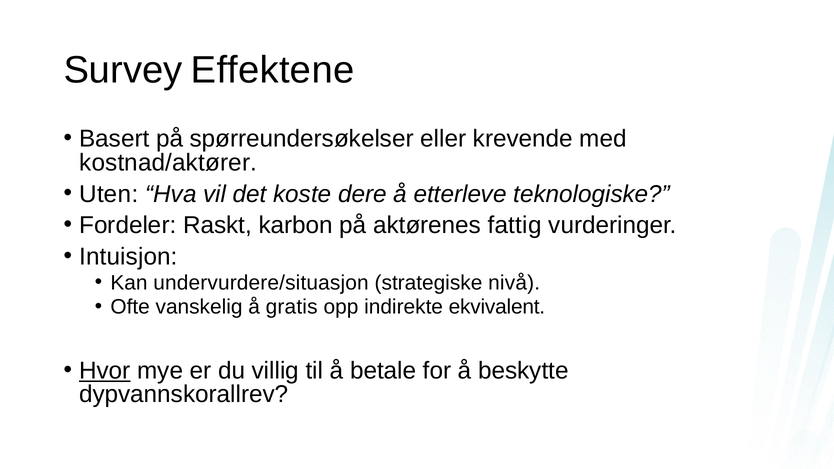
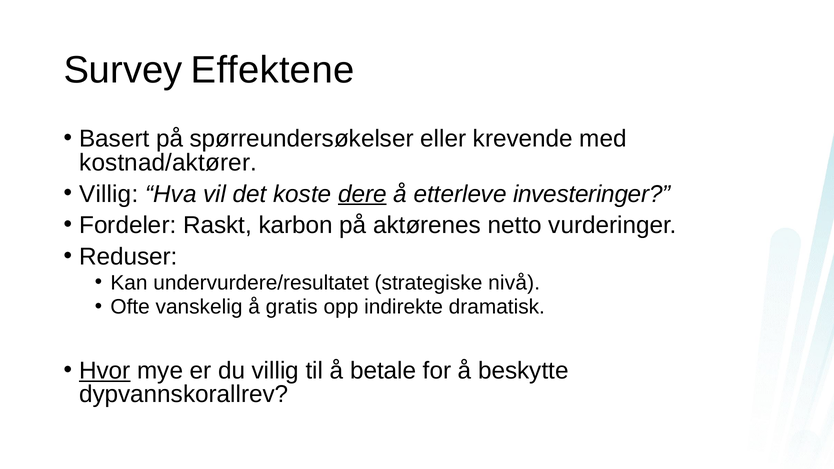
Uten at (109, 194): Uten -> Villig
dere underline: none -> present
teknologiske: teknologiske -> investeringer
fattig: fattig -> netto
Intuisjon: Intuisjon -> Reduser
undervurdere/situasjon: undervurdere/situasjon -> undervurdere/resultatet
ekvivalent: ekvivalent -> dramatisk
